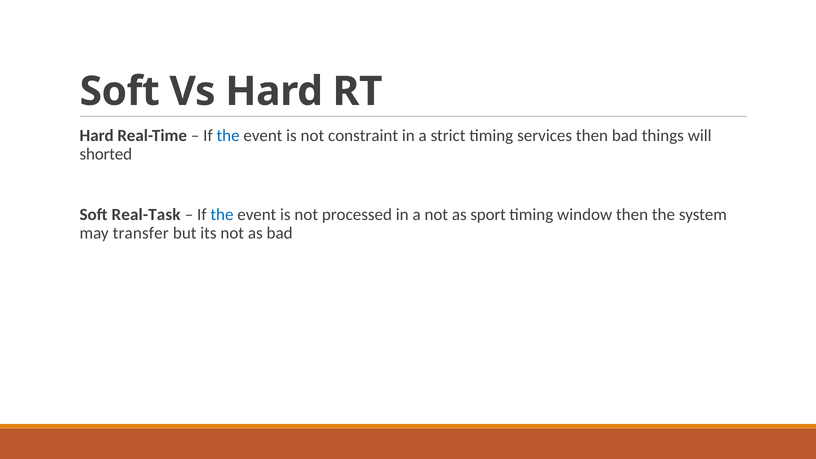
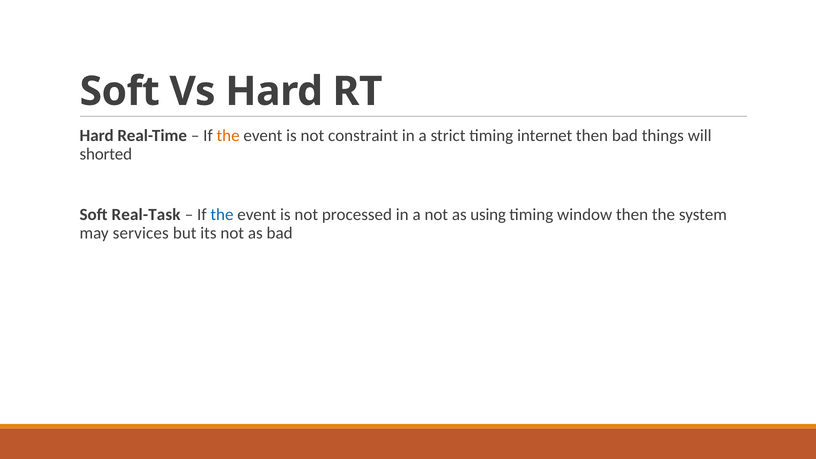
the at (228, 136) colour: blue -> orange
services: services -> internet
sport: sport -> using
transfer: transfer -> services
